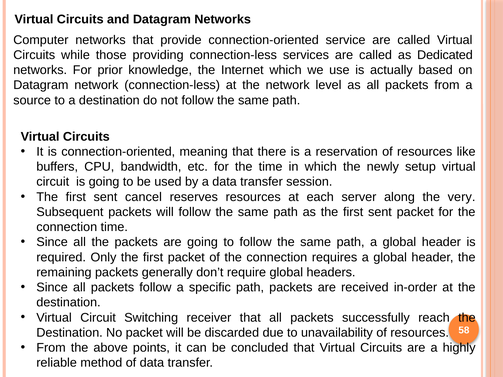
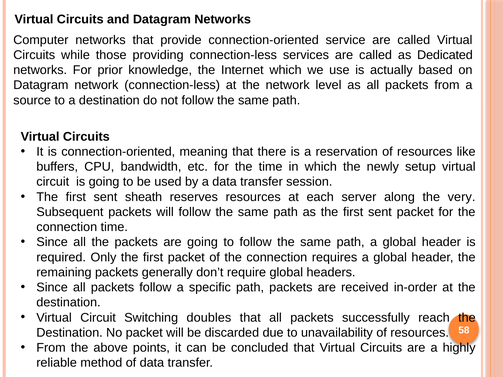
cancel: cancel -> sheath
receiver: receiver -> doubles
